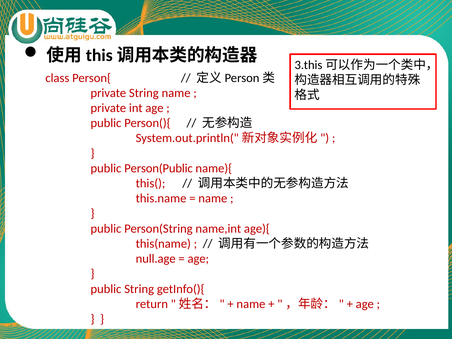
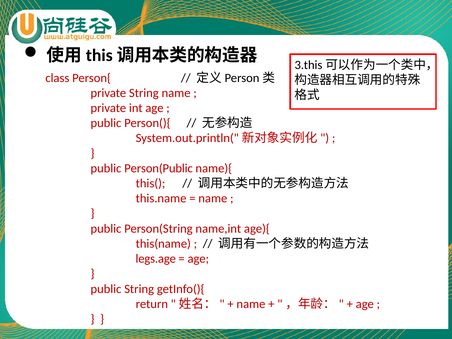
null.age: null.age -> legs.age
